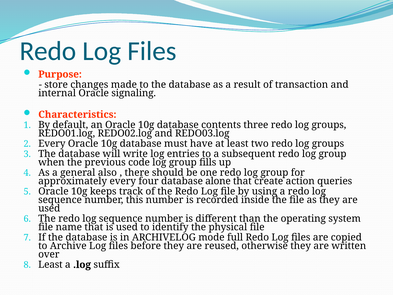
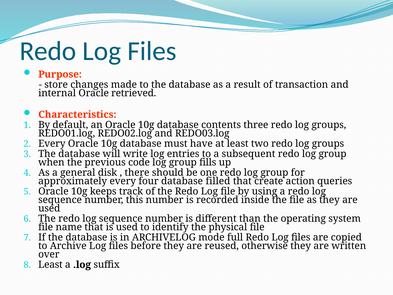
signaling: signaling -> retrieved
also: also -> disk
alone: alone -> filled
